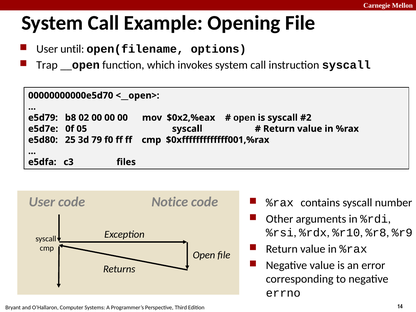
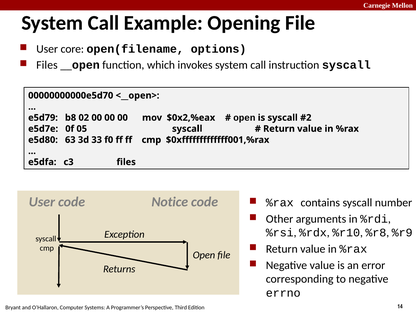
until: until -> core
Trap at (47, 65): Trap -> Files
25: 25 -> 63
79: 79 -> 33
